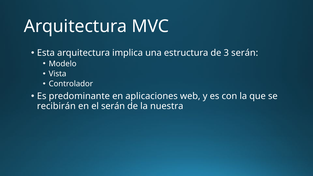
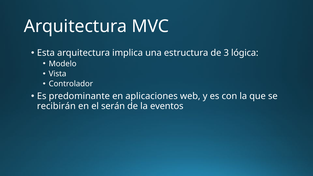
3 serán: serán -> lógica
nuestra: nuestra -> eventos
